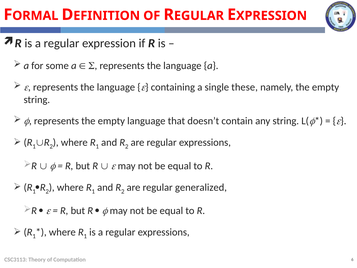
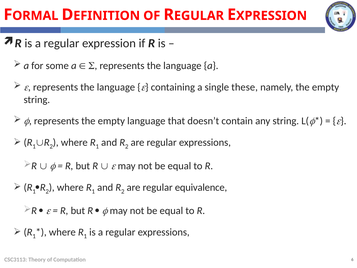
generalized: generalized -> equivalence
